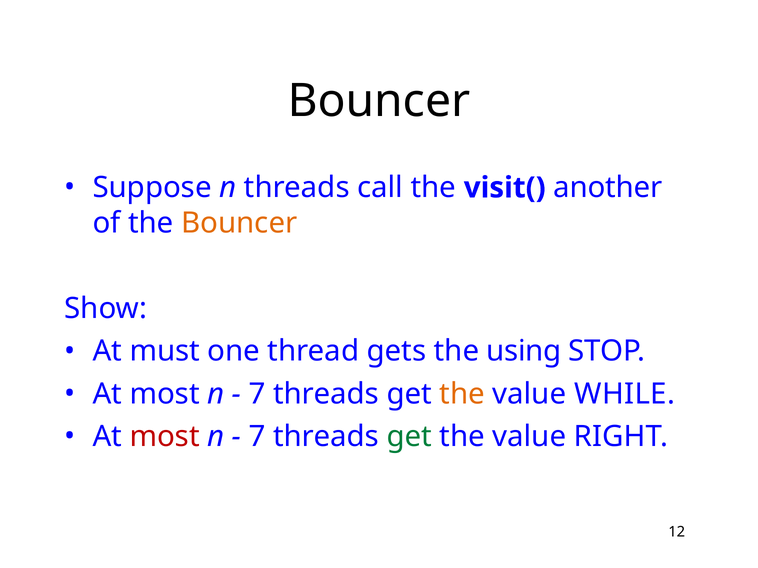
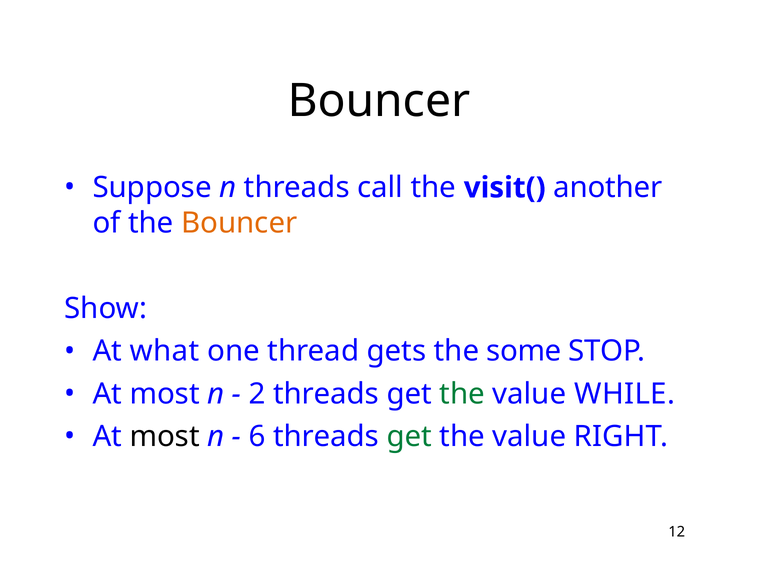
must: must -> what
using: using -> some
7 at (257, 394): 7 -> 2
the at (462, 394) colour: orange -> green
most at (165, 437) colour: red -> black
7 at (257, 437): 7 -> 6
